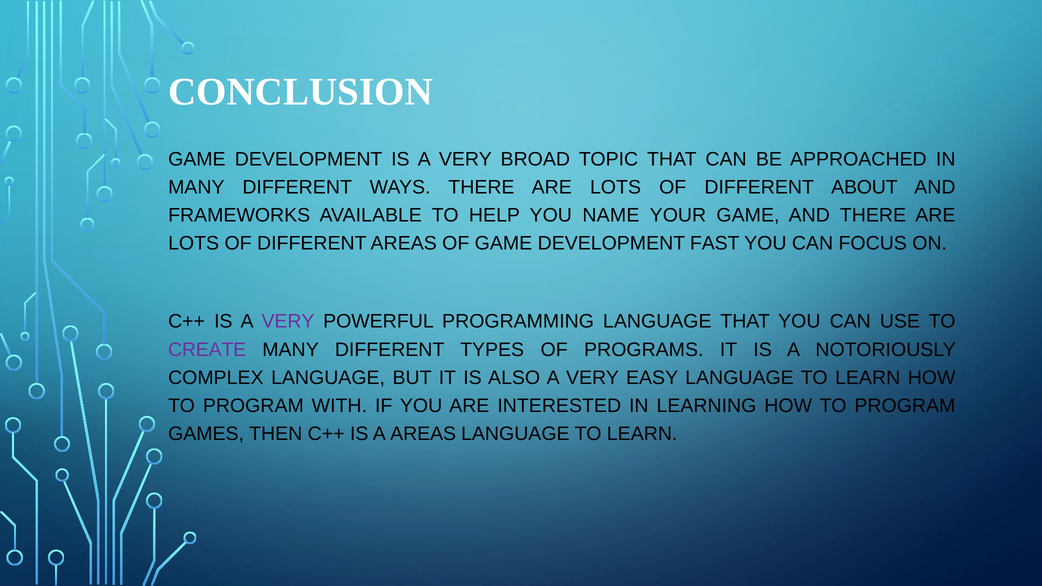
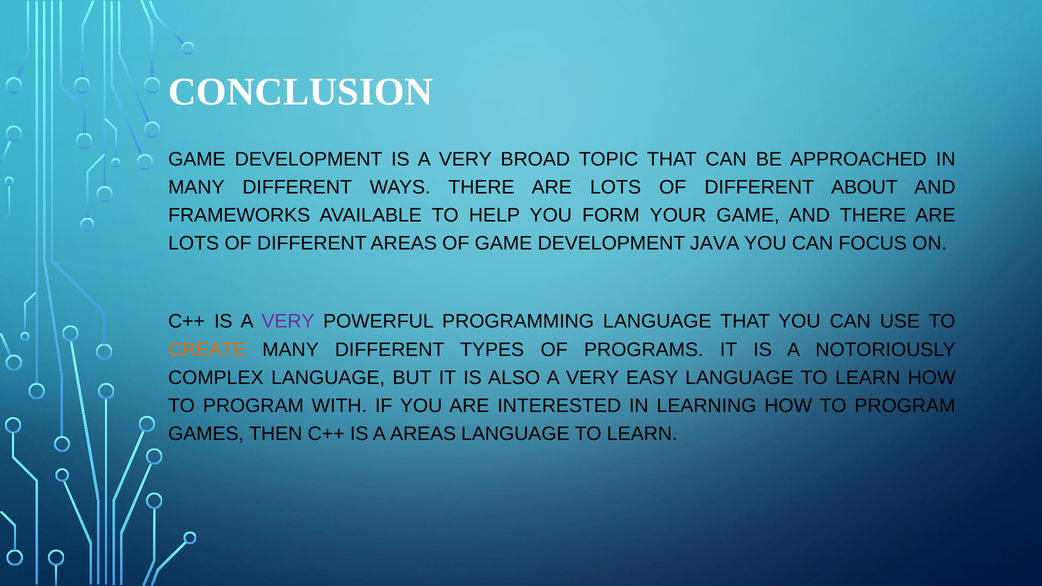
NAME: NAME -> FORM
FAST: FAST -> JAVA
CREATE colour: purple -> orange
